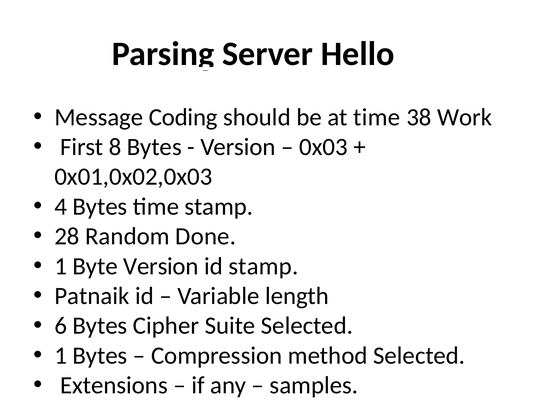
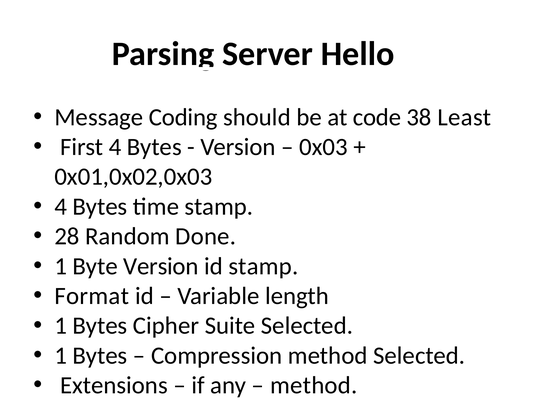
at time: time -> code
Work: Work -> Least
First 8: 8 -> 4
Patnaik: Patnaik -> Format
6 at (61, 326): 6 -> 1
samples at (314, 386): samples -> method
